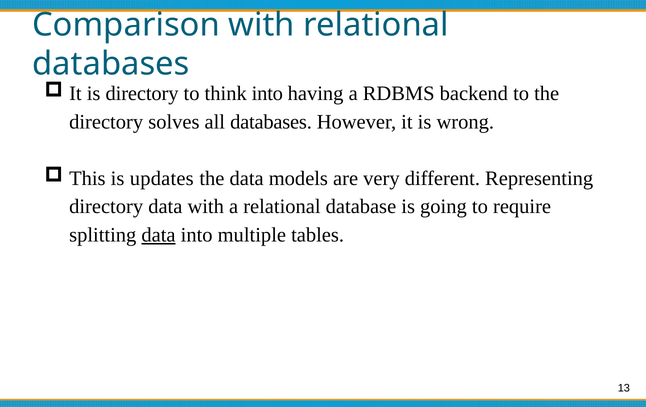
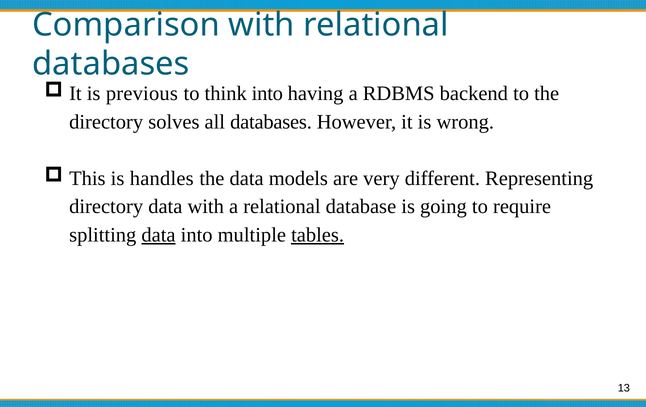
is directory: directory -> previous
updates: updates -> handles
tables underline: none -> present
